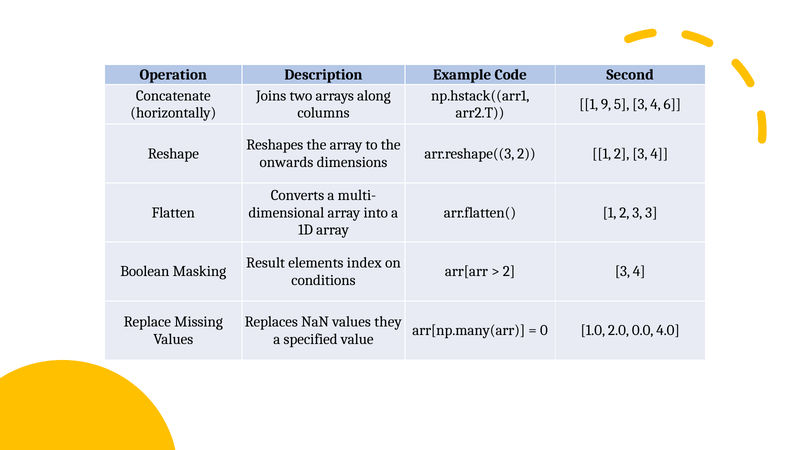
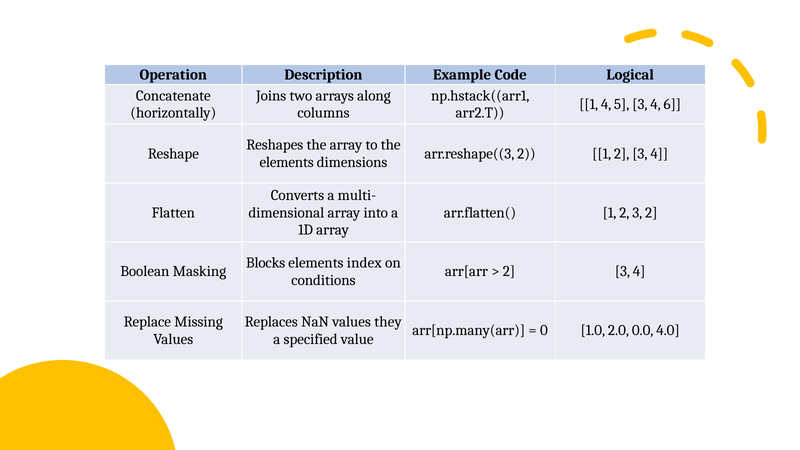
Second: Second -> Logical
1 9: 9 -> 4
onwards at (286, 162): onwards -> elements
3 3: 3 -> 2
Result: Result -> Blocks
